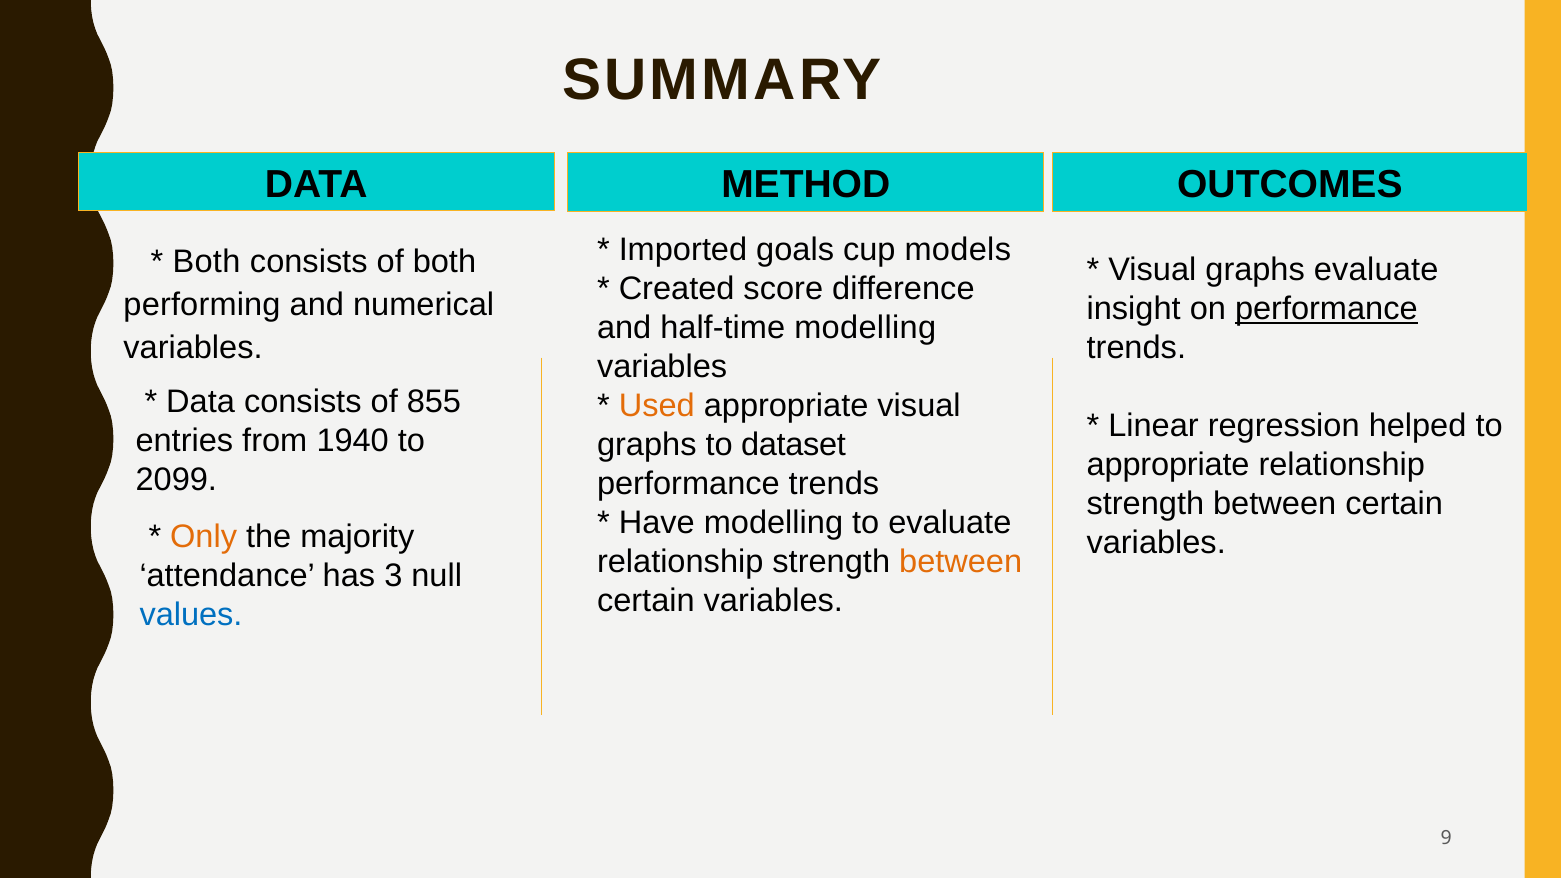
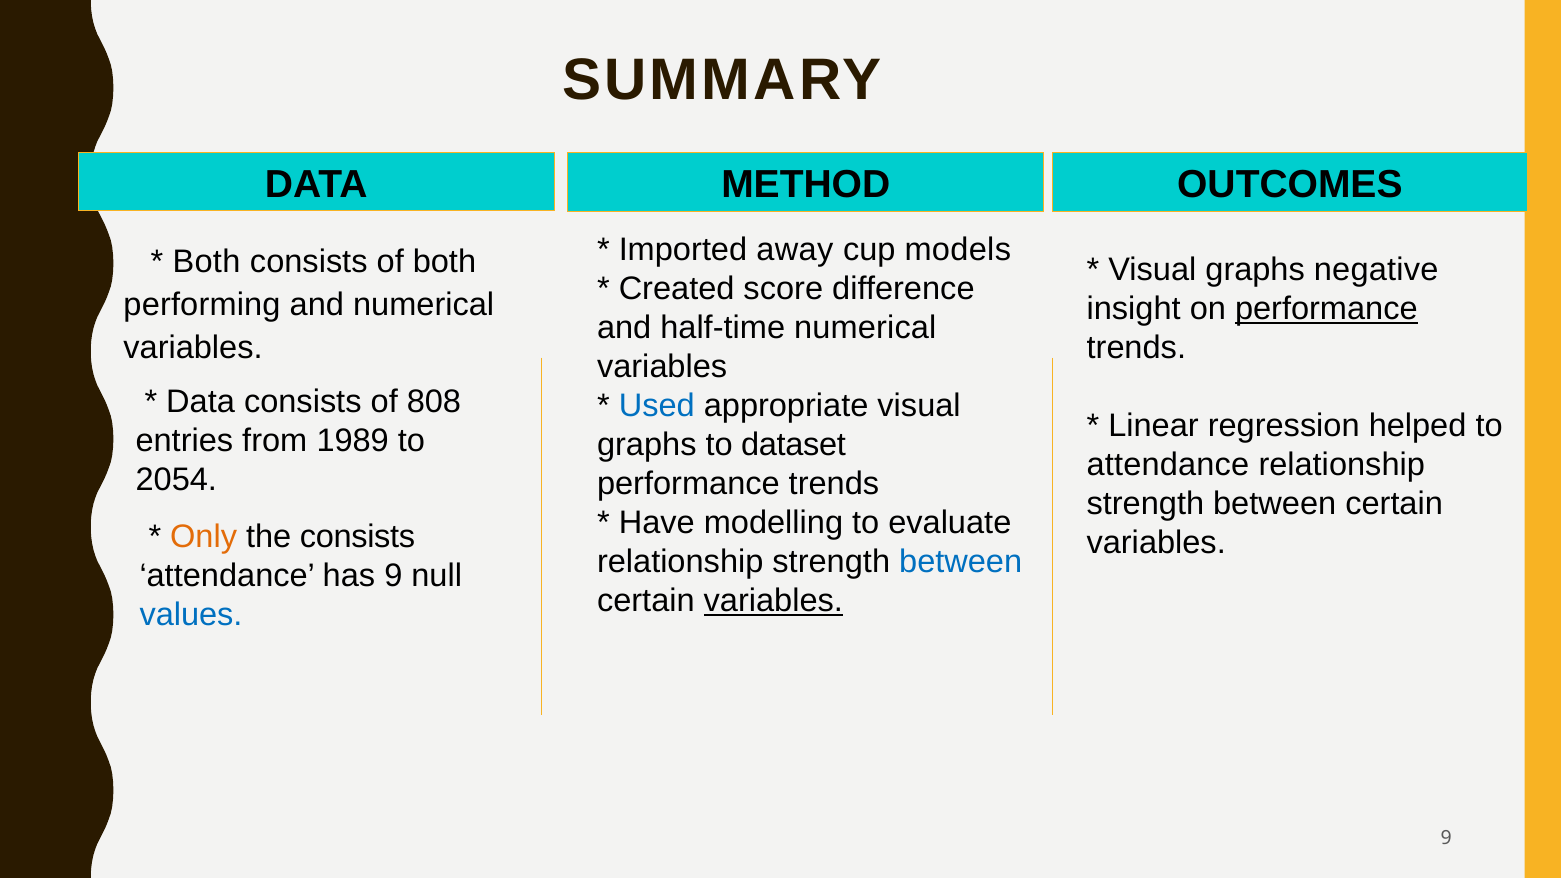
goals: goals -> away
graphs evaluate: evaluate -> negative
half-time modelling: modelling -> numerical
855: 855 -> 808
Used colour: orange -> blue
1940: 1940 -> 1989
appropriate at (1168, 465): appropriate -> attendance
2099: 2099 -> 2054
the majority: majority -> consists
between at (961, 562) colour: orange -> blue
has 3: 3 -> 9
variables at (773, 601) underline: none -> present
